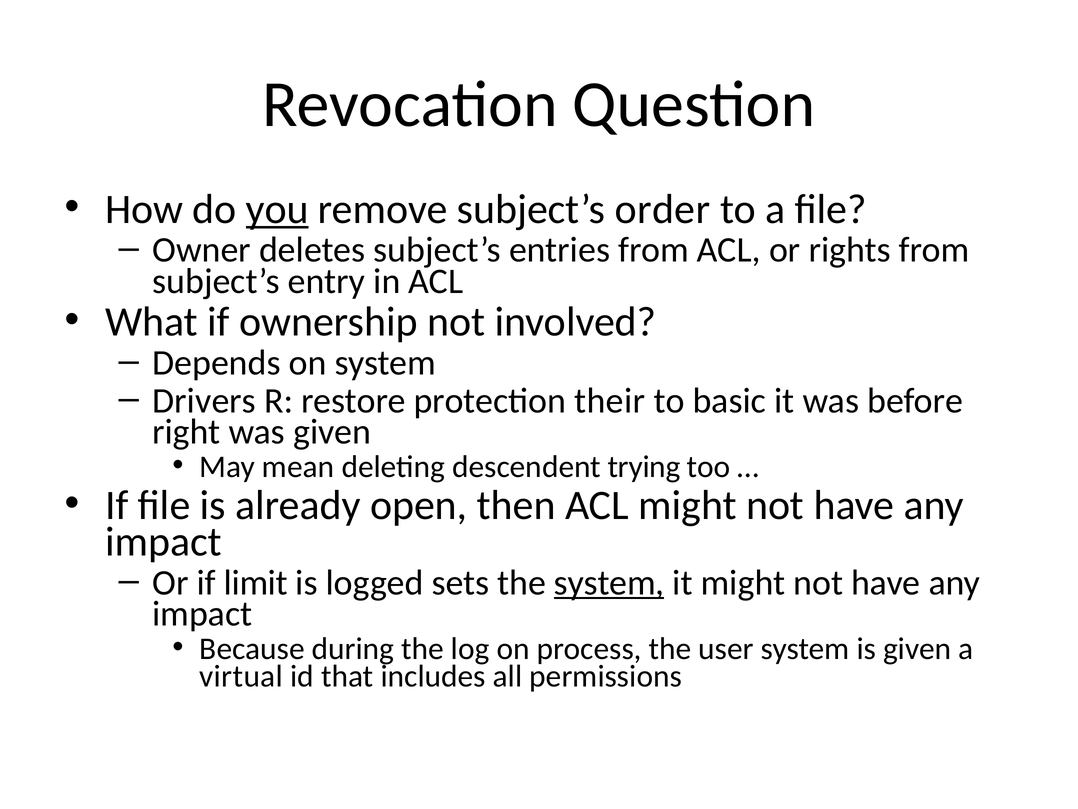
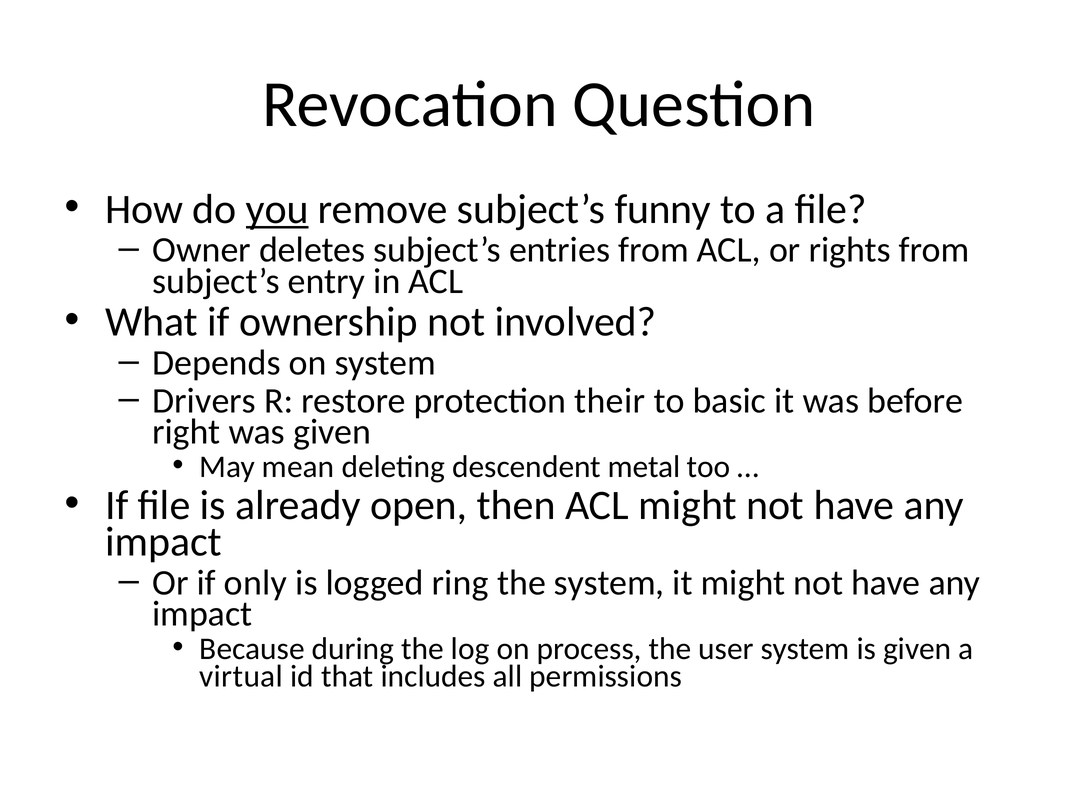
order: order -> funny
trying: trying -> metal
limit: limit -> only
sets: sets -> ring
system at (609, 582) underline: present -> none
